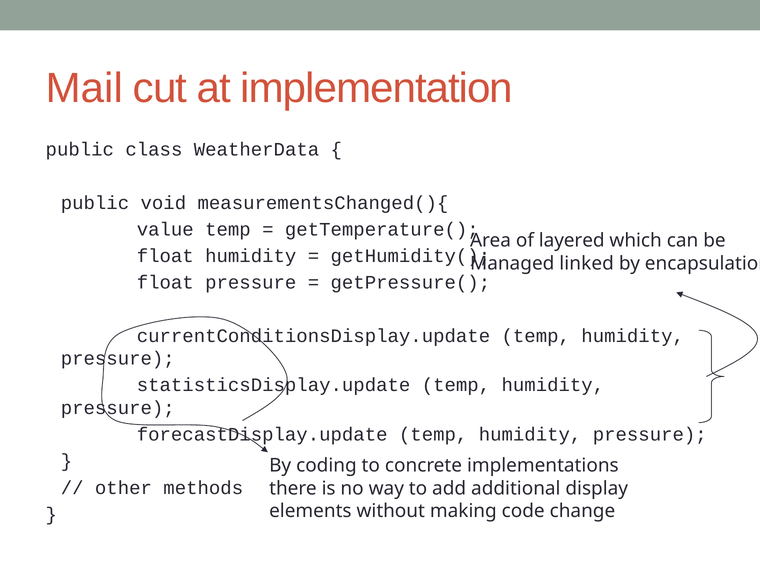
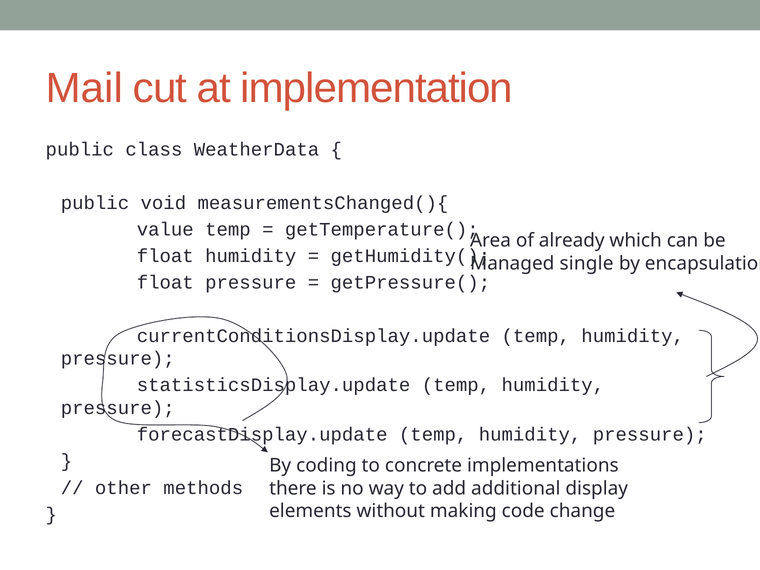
layered: layered -> already
linked: linked -> single
